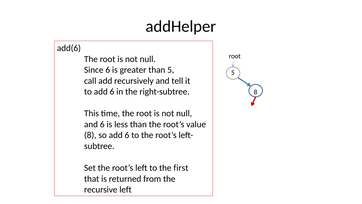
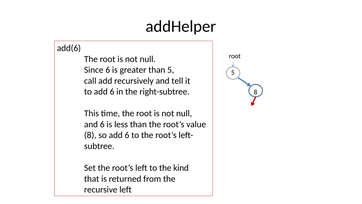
first: first -> kind
